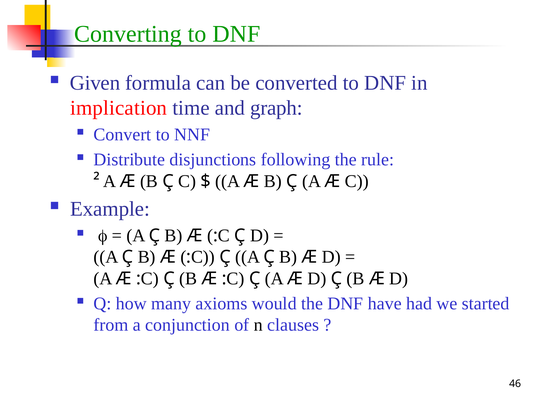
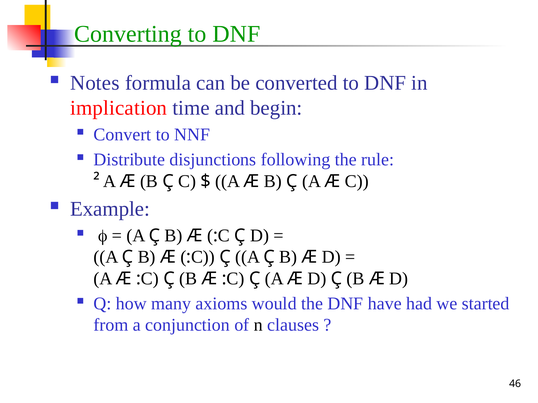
Given: Given -> Notes
graph: graph -> begin
